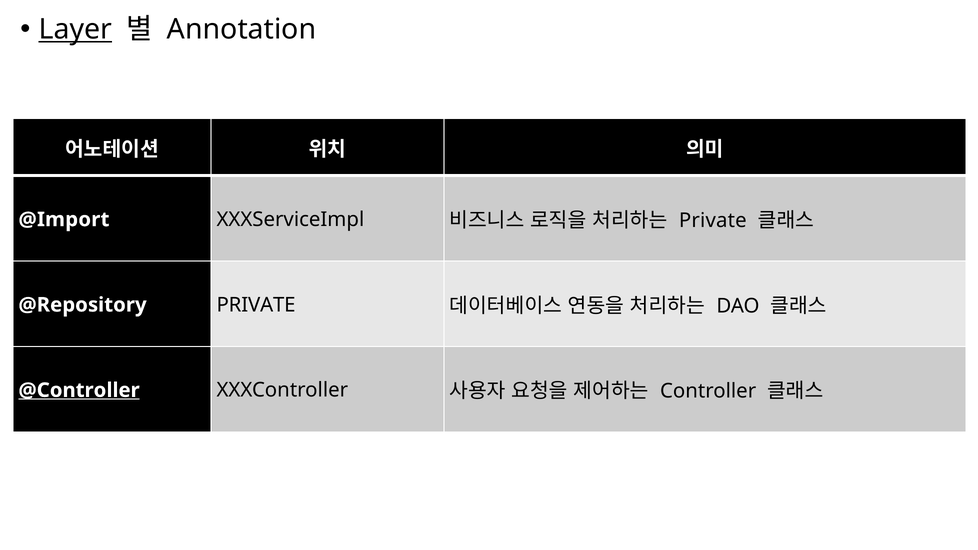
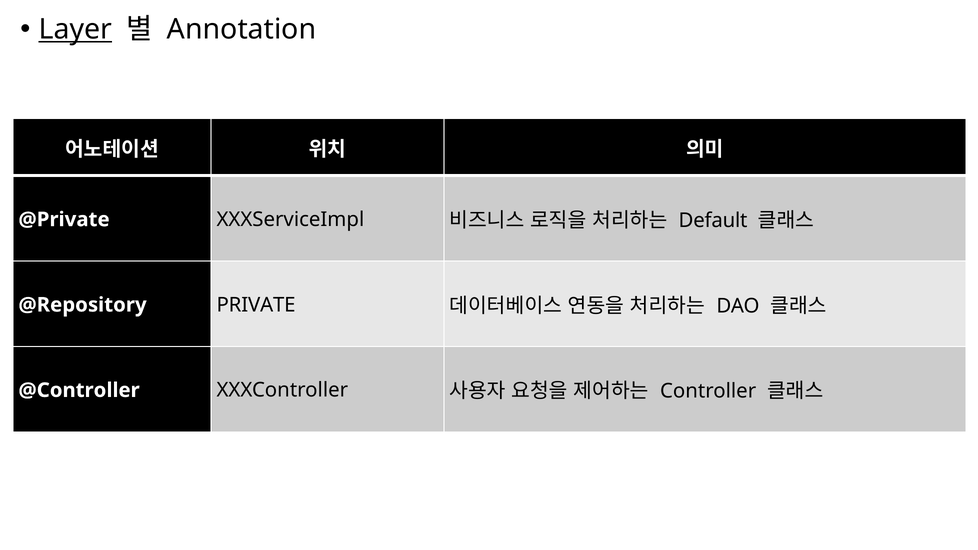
@Import: @Import -> @Private
Private at (713, 220): Private -> Default
@Controller underline: present -> none
